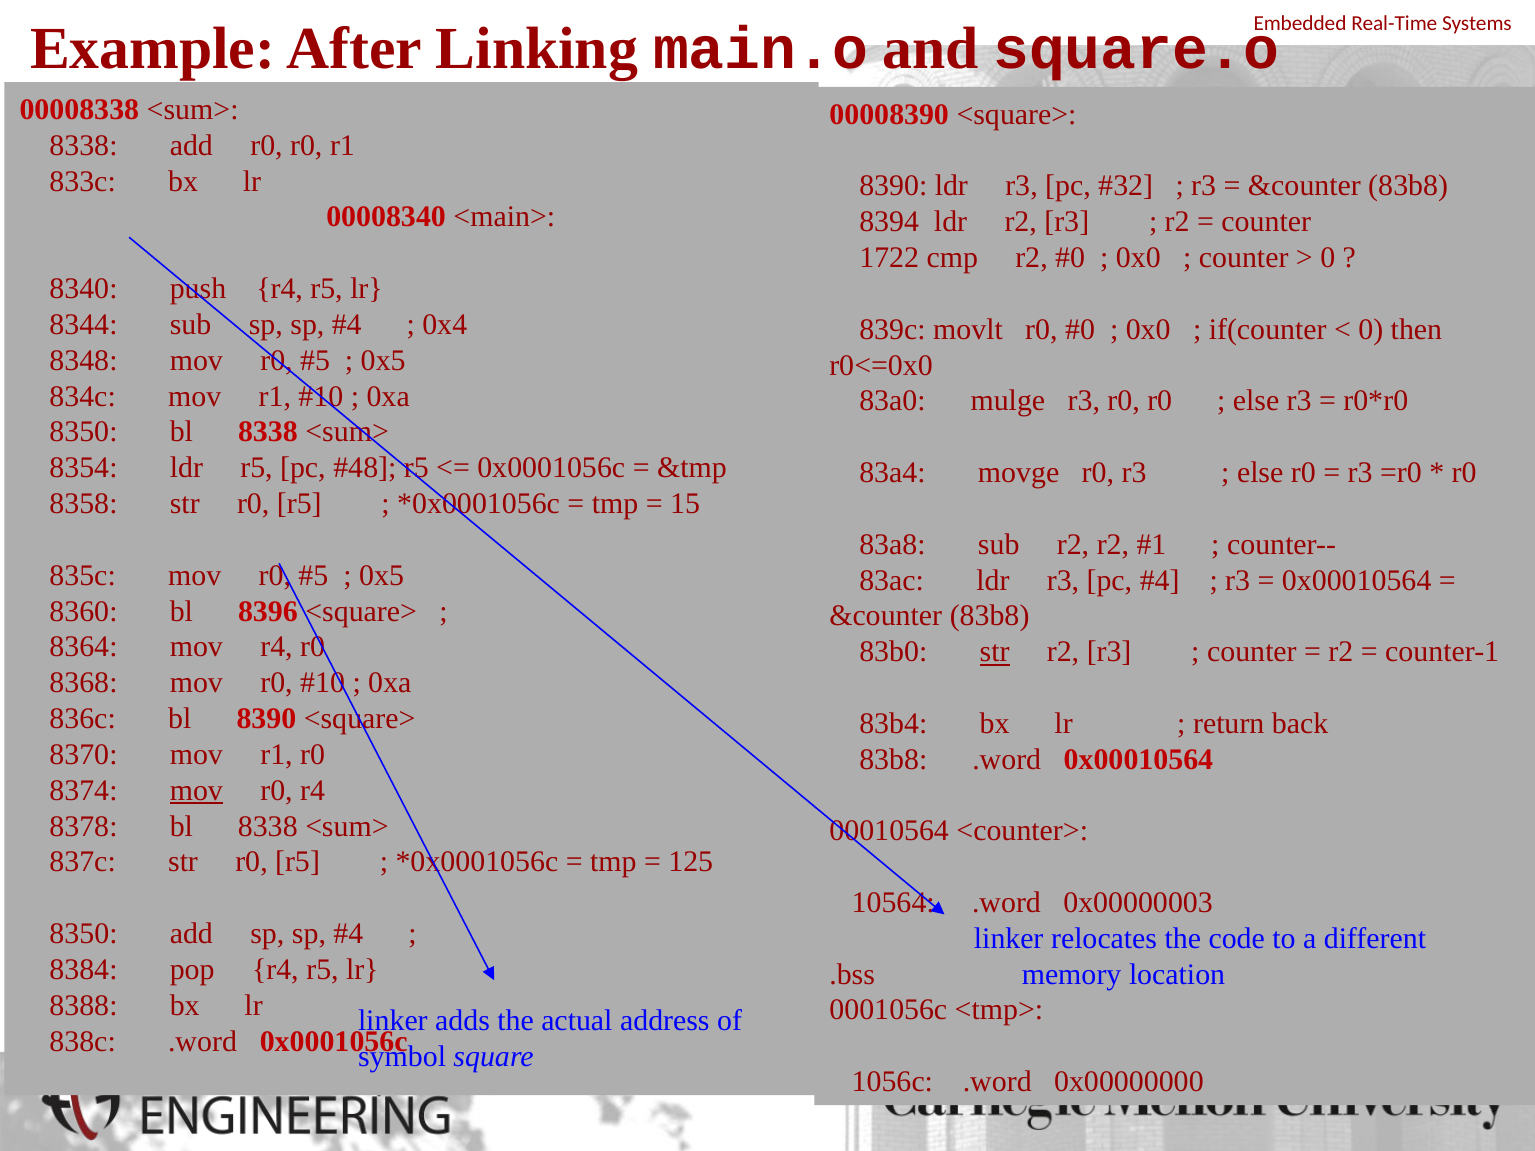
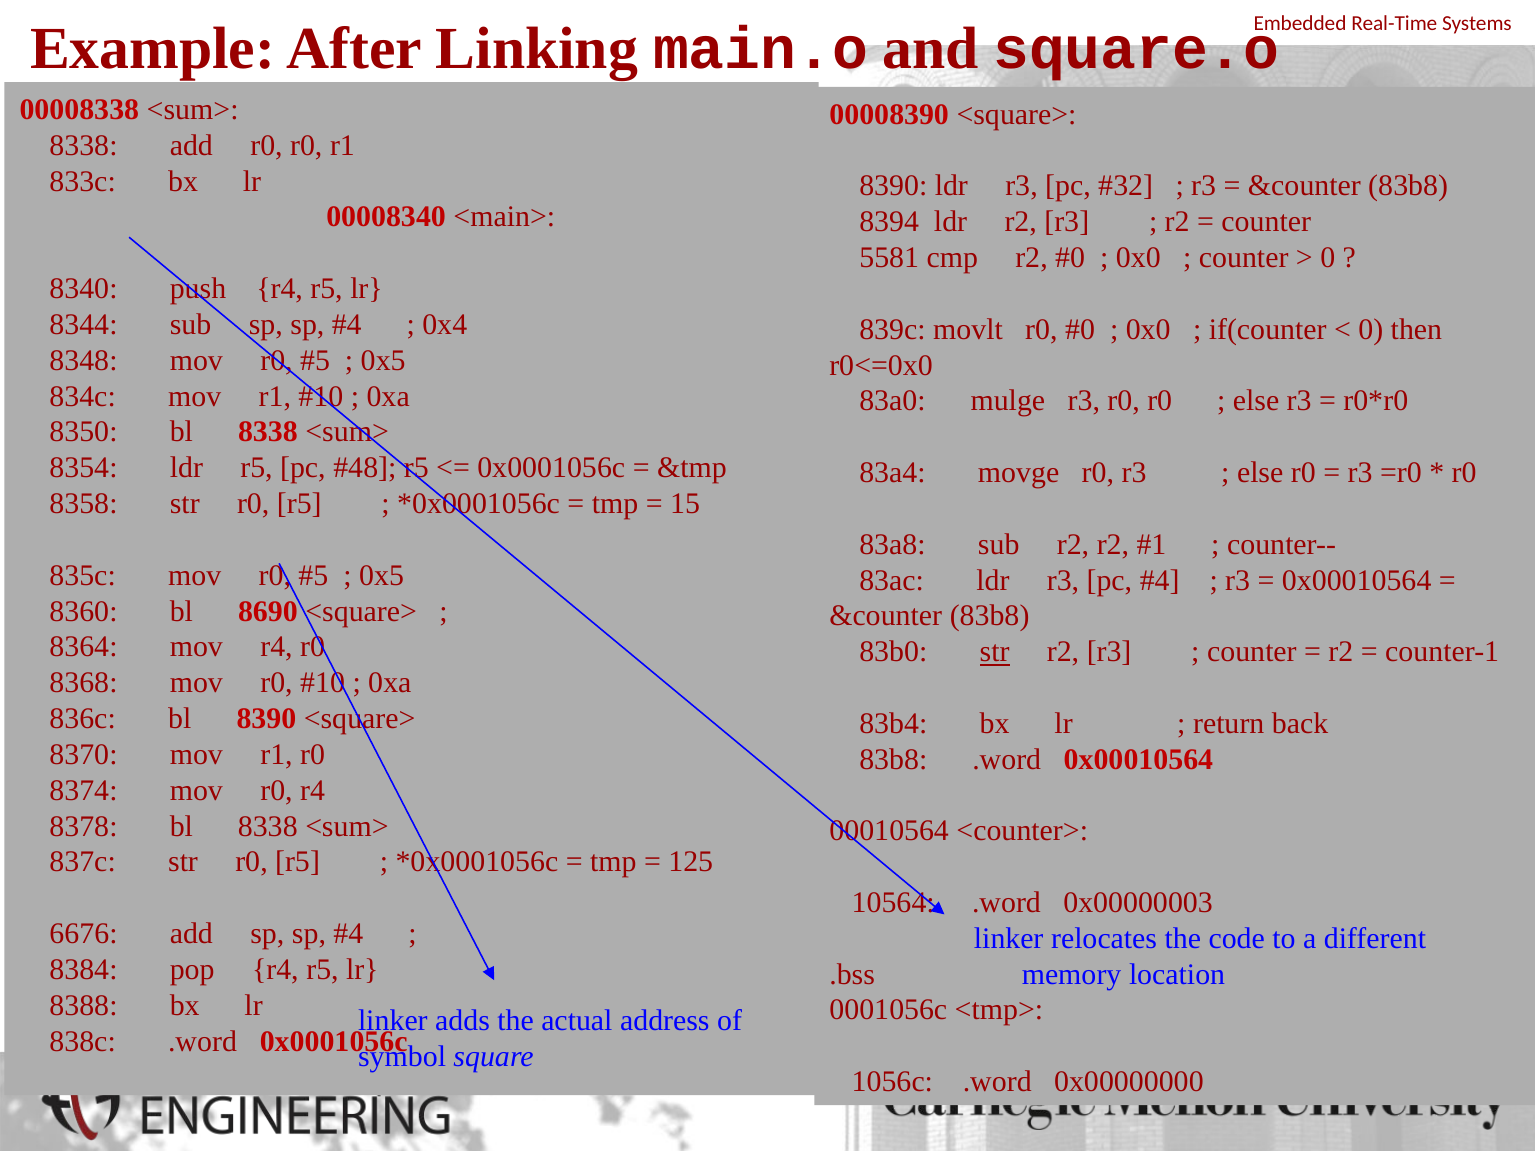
1722: 1722 -> 5581
8396: 8396 -> 8690
mov at (196, 791) underline: present -> none
8350 at (84, 934): 8350 -> 6676
